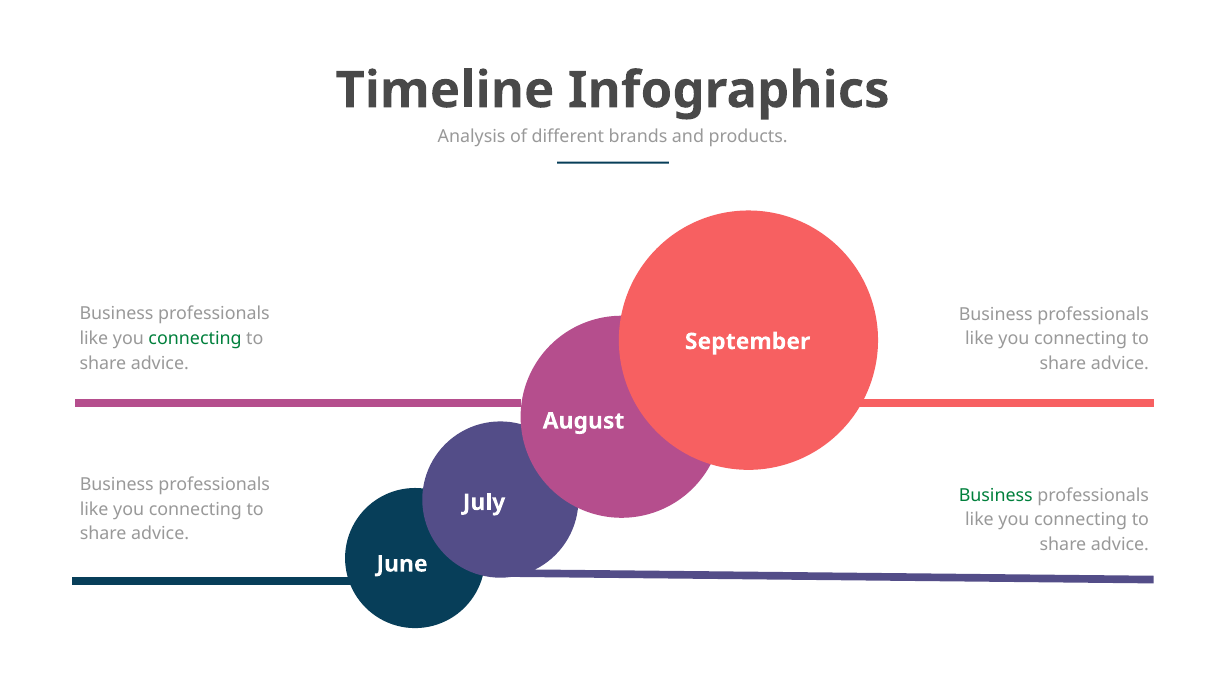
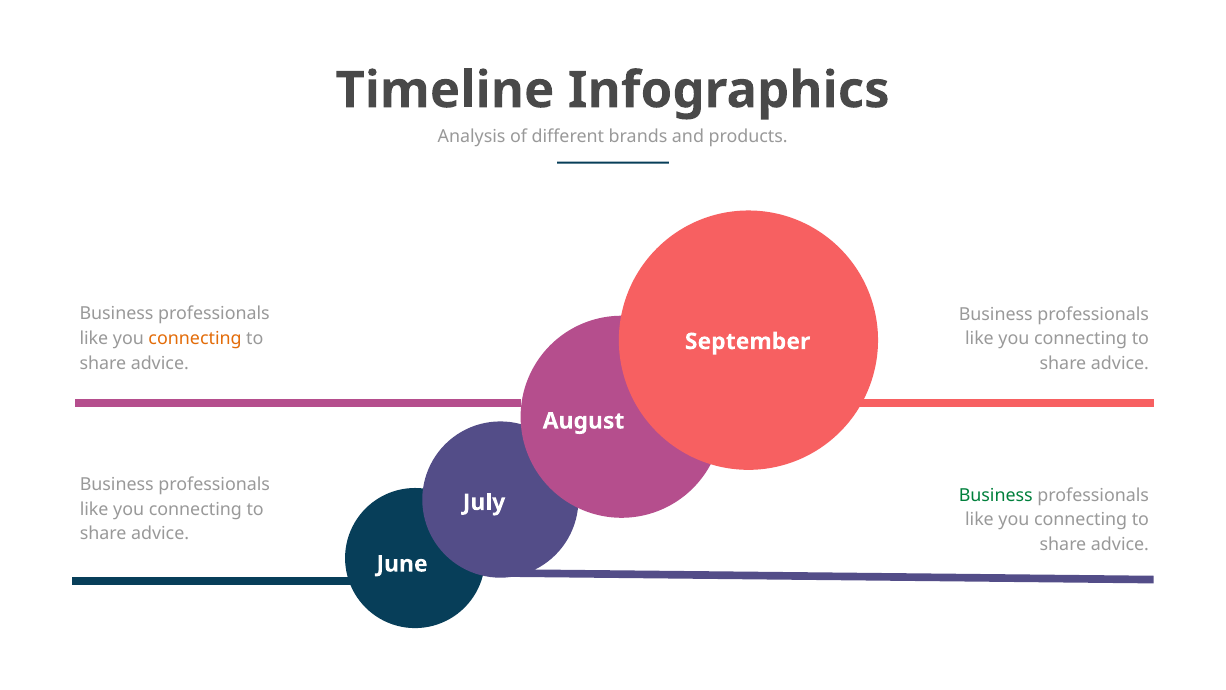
connecting at (195, 338) colour: green -> orange
